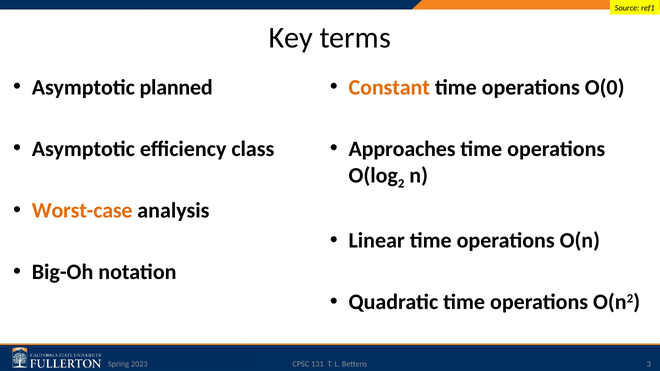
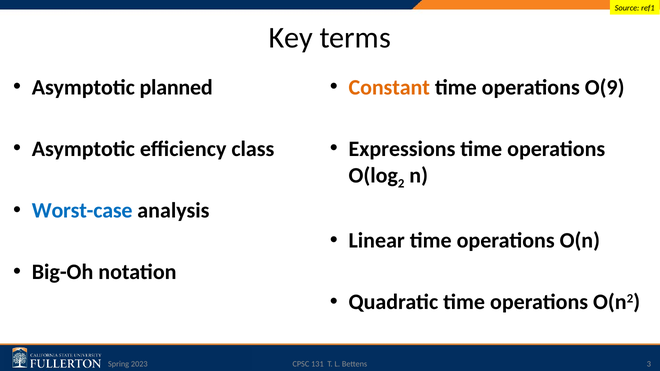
O(0: O(0 -> O(9
Approaches: Approaches -> Expressions
Worst-case colour: orange -> blue
